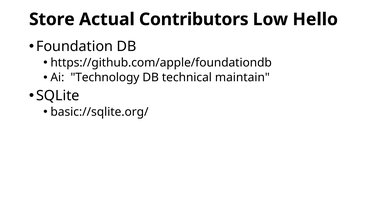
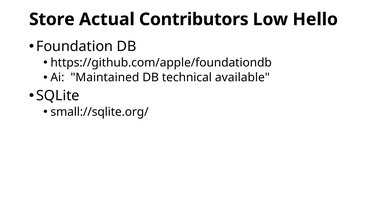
Technology: Technology -> Maintained
maintain: maintain -> available
basic://sqlite.org/: basic://sqlite.org/ -> small://sqlite.org/
